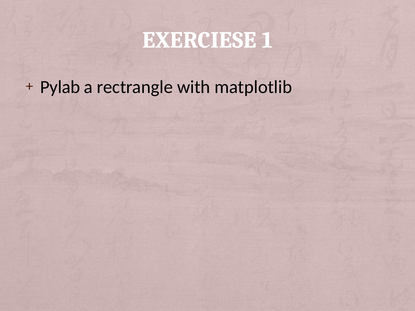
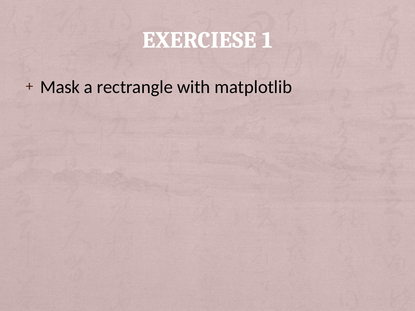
Pylab: Pylab -> Mask
